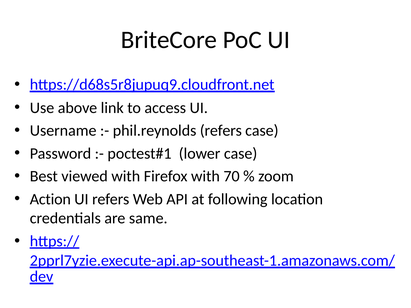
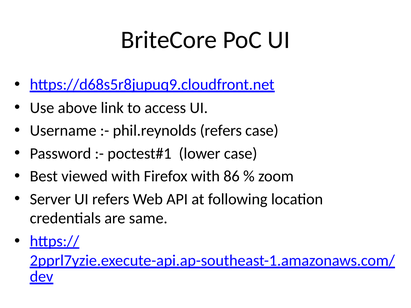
70: 70 -> 86
Action: Action -> Server
